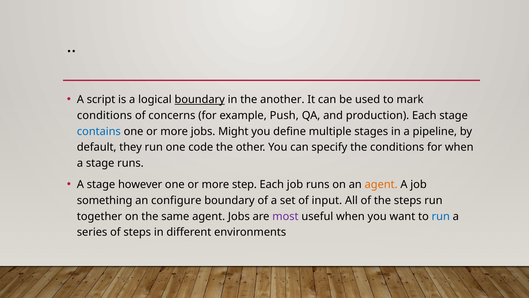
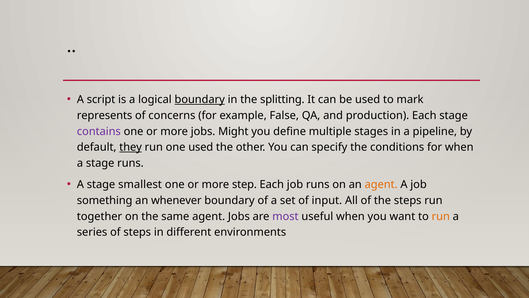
another: another -> splitting
conditions at (104, 115): conditions -> represents
Push: Push -> False
contains colour: blue -> purple
they underline: none -> present
one code: code -> used
however: however -> smallest
configure: configure -> whenever
run at (441, 216) colour: blue -> orange
